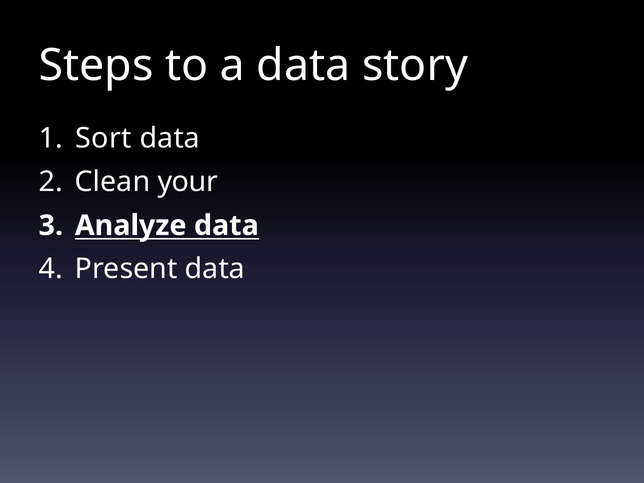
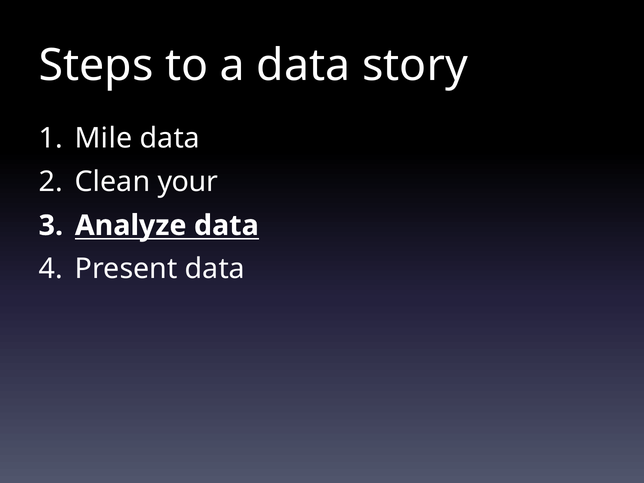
Sort: Sort -> Mile
